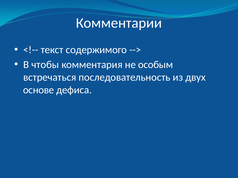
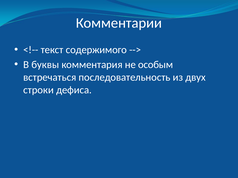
чтобы: чтобы -> буквы
основе: основе -> строки
